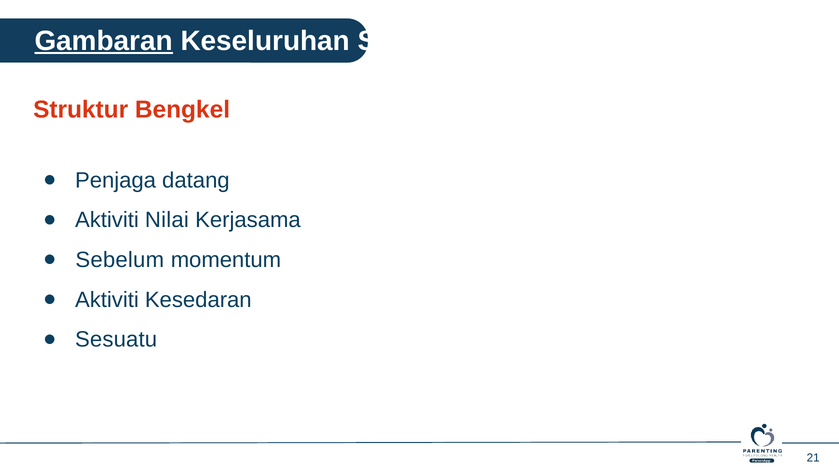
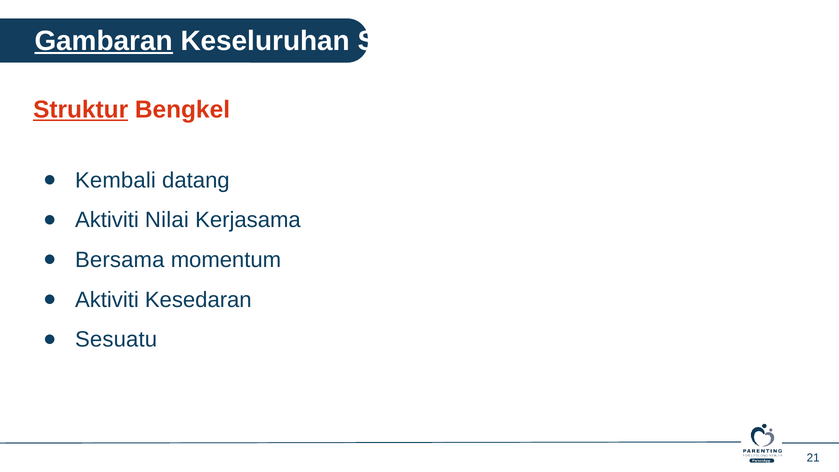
Struktur underline: none -> present
Penjaga: Penjaga -> Kembali
Sebelum: Sebelum -> Bersama
